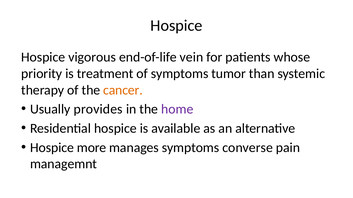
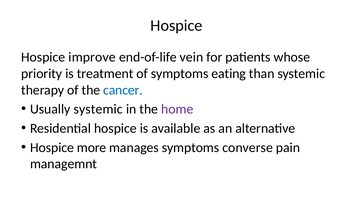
vigorous: vigorous -> improve
tumor: tumor -> eating
cancer colour: orange -> blue
Usually provides: provides -> systemic
